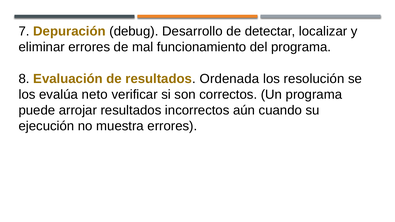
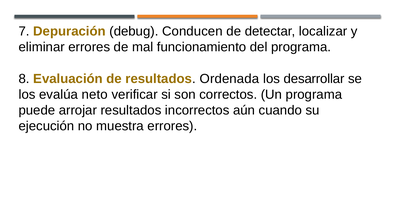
Desarrollo: Desarrollo -> Conducen
resolución: resolución -> desarrollar
